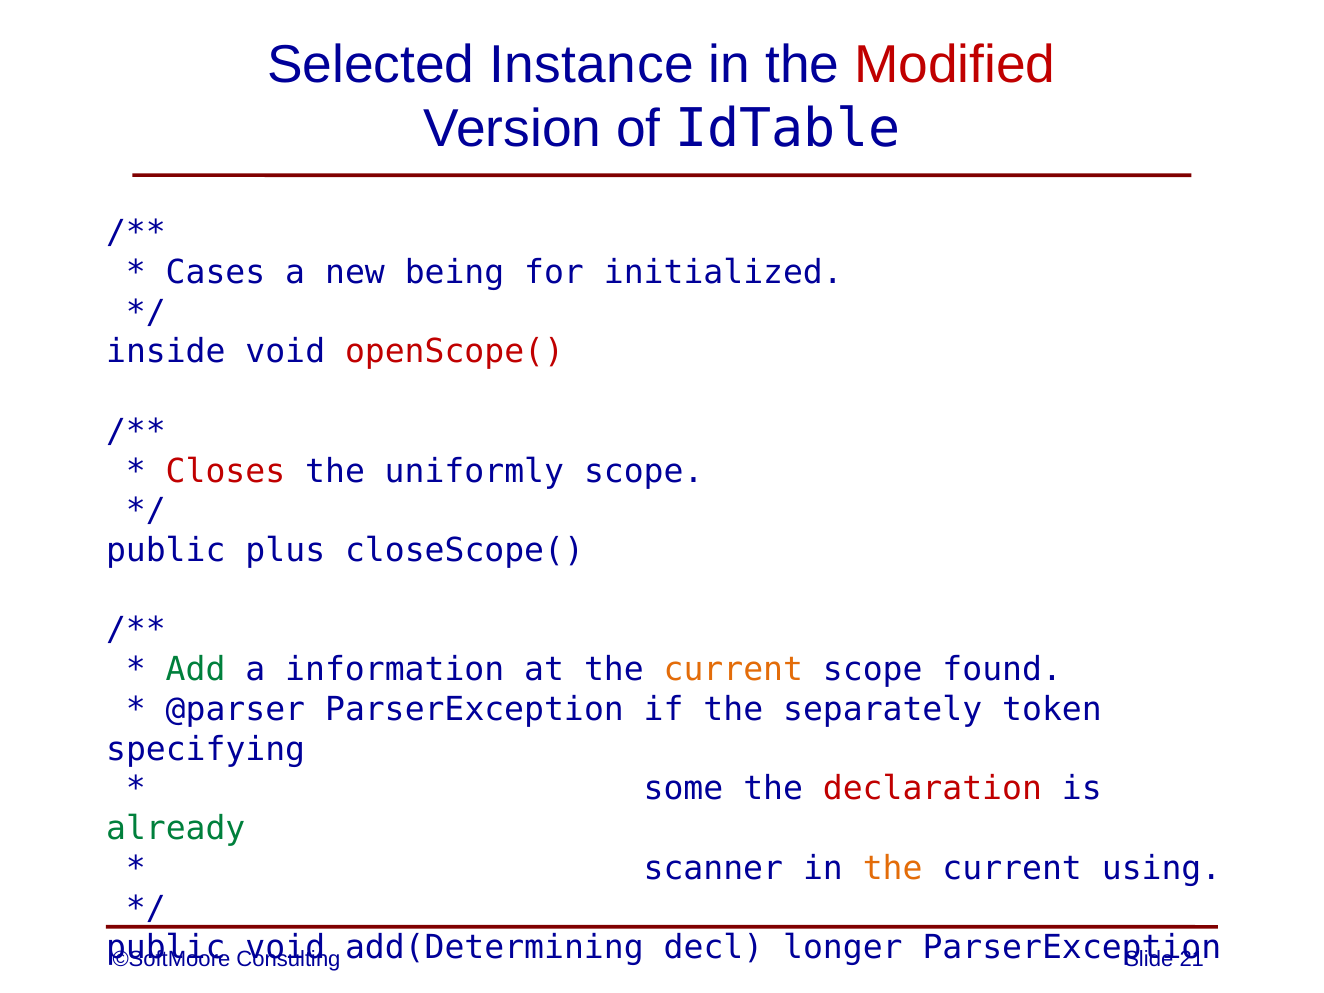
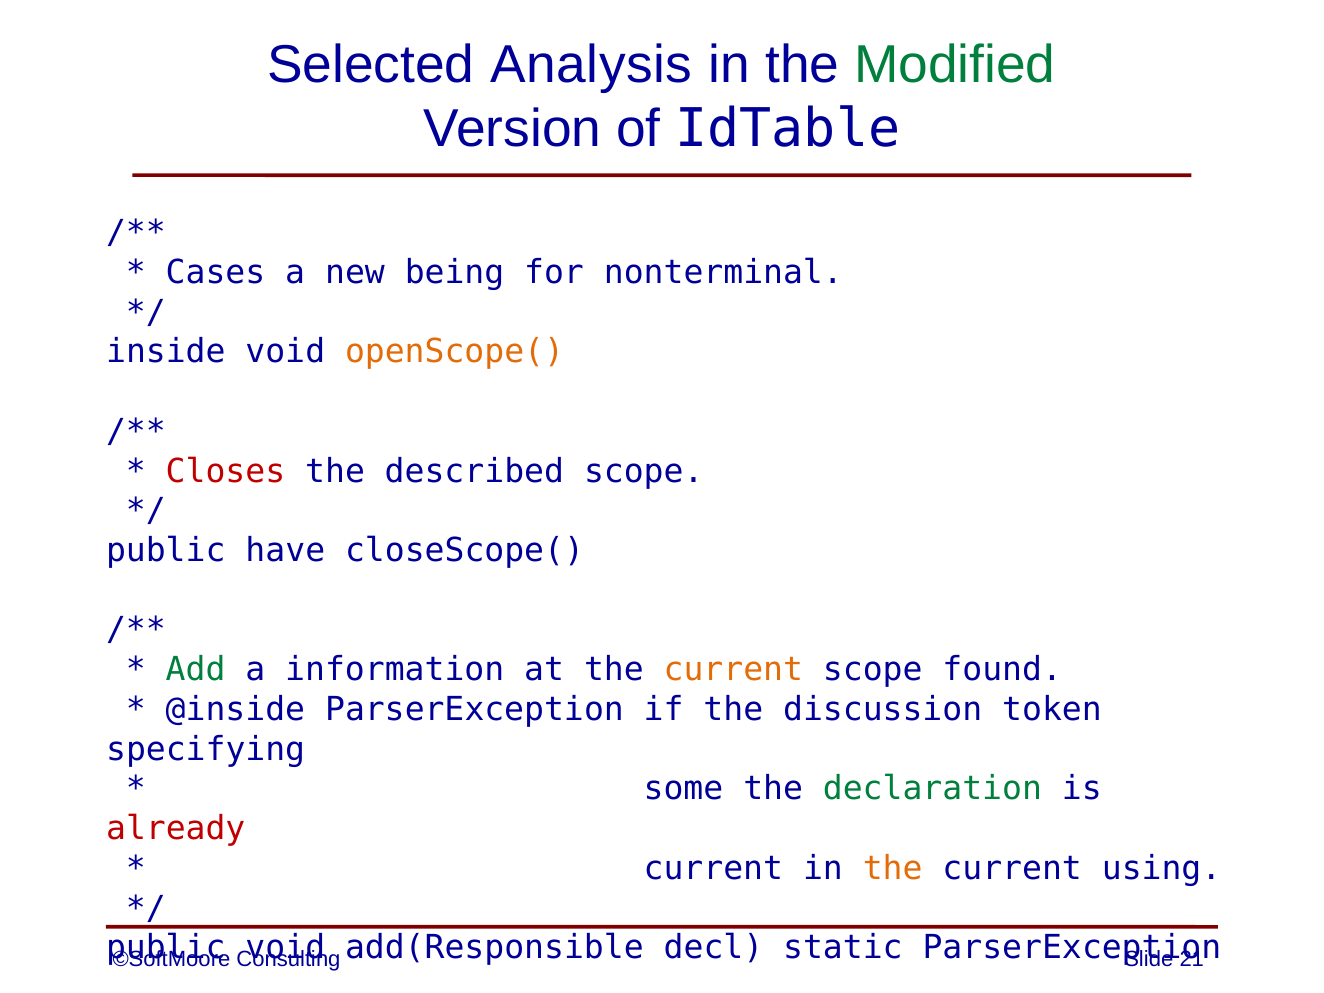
Instance: Instance -> Analysis
Modified colour: red -> green
initialized: initialized -> nonterminal
openScope( colour: red -> orange
uniformly: uniformly -> described
plus: plus -> have
@parser: @parser -> @inside
separately: separately -> discussion
declaration colour: red -> green
already colour: green -> red
scanner at (713, 868): scanner -> current
add(Determining: add(Determining -> add(Responsible
longer: longer -> static
